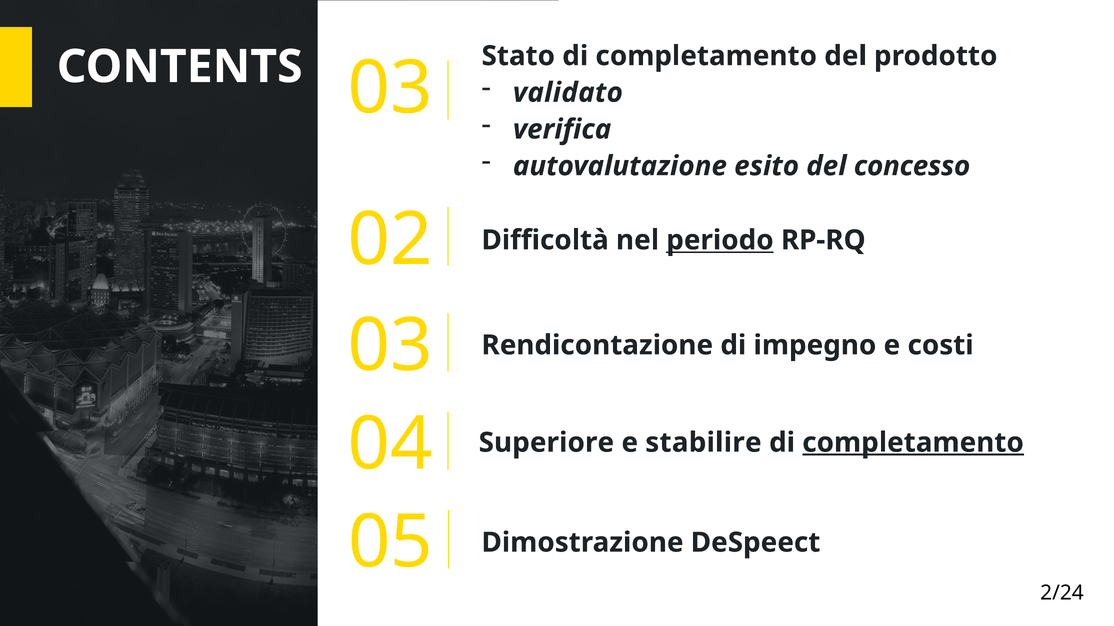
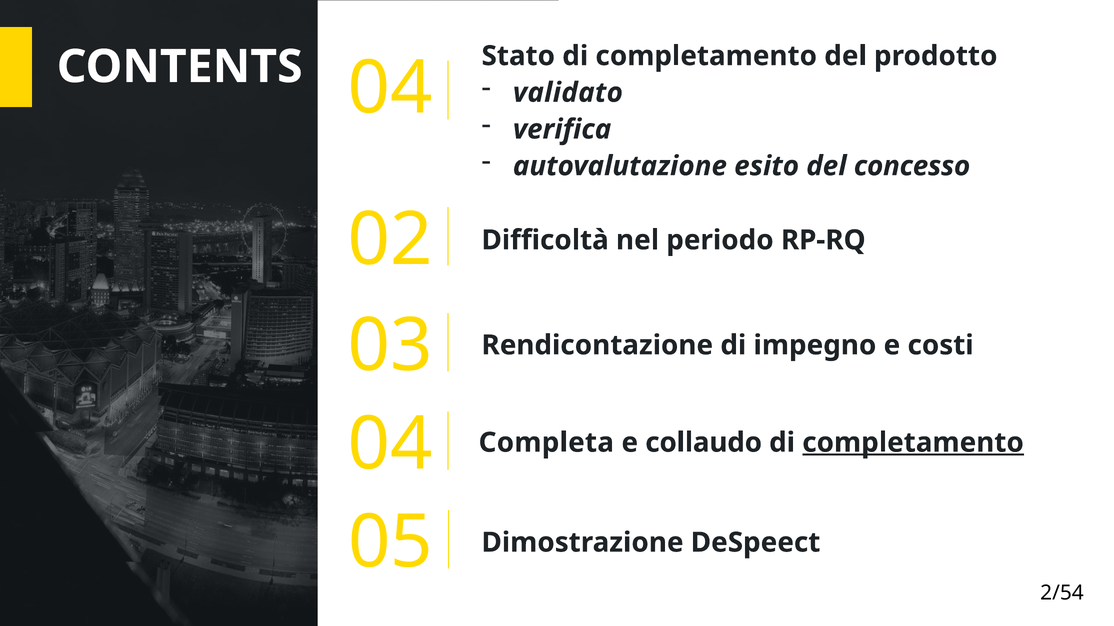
CONTENTS 03: 03 -> 04
periodo underline: present -> none
Superiore: Superiore -> Completa
stabilire: stabilire -> collaudo
2/24: 2/24 -> 2/54
